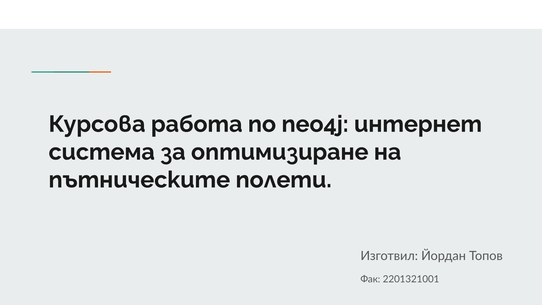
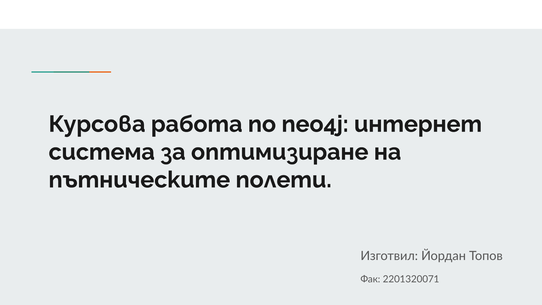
2201321001: 2201321001 -> 2201320071
